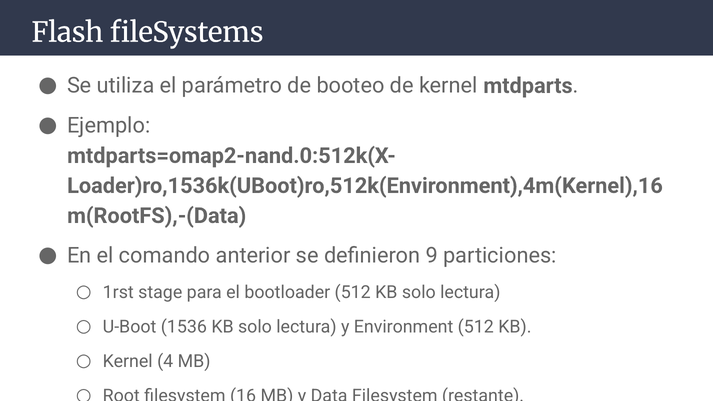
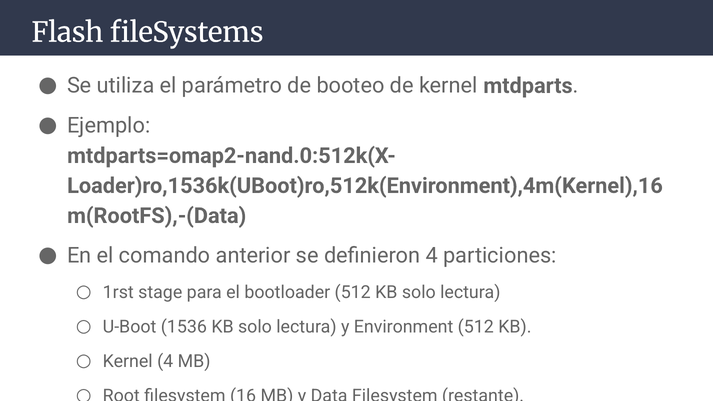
definieron 9: 9 -> 4
